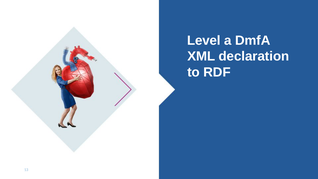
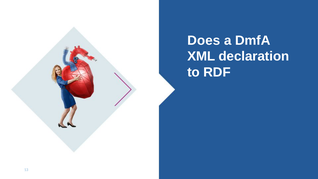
Level: Level -> Does
